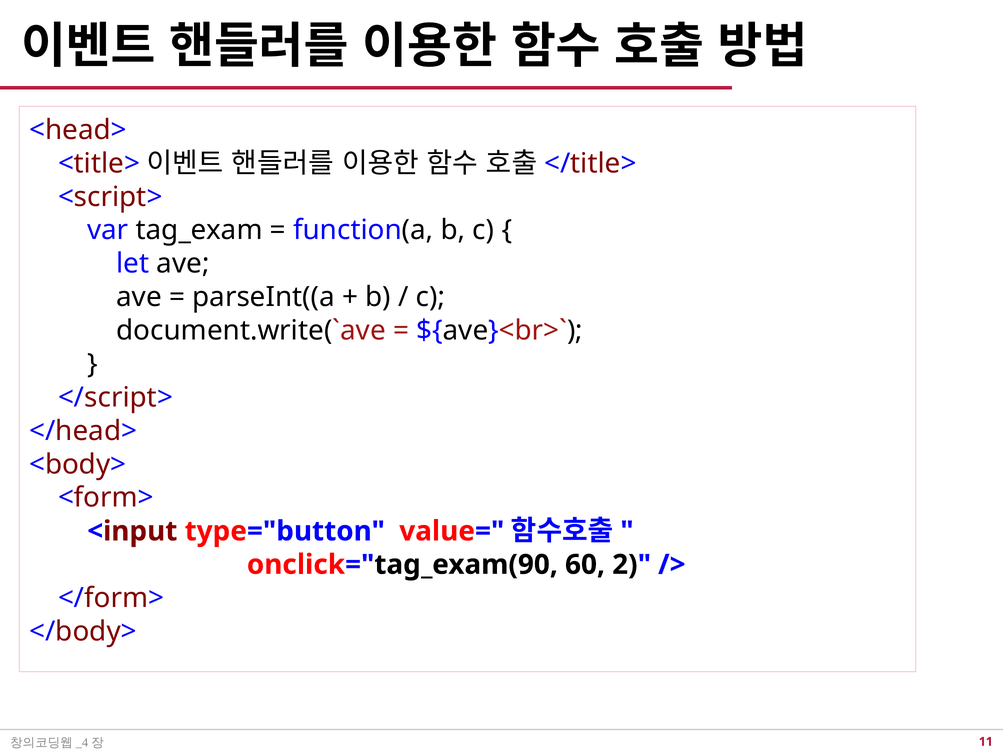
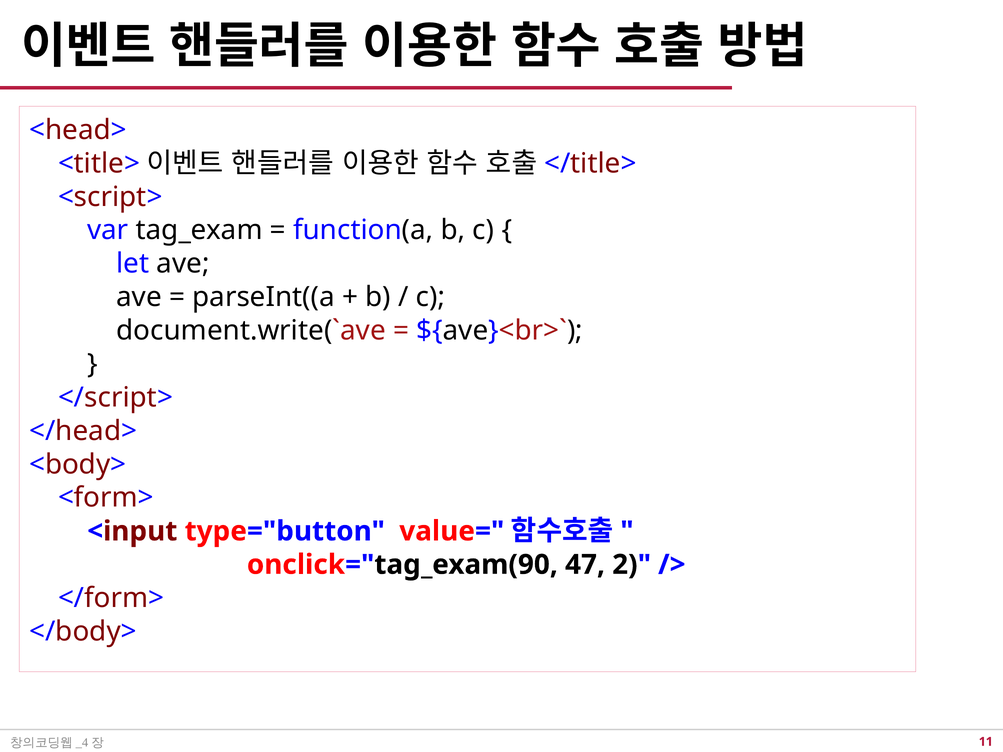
60: 60 -> 47
